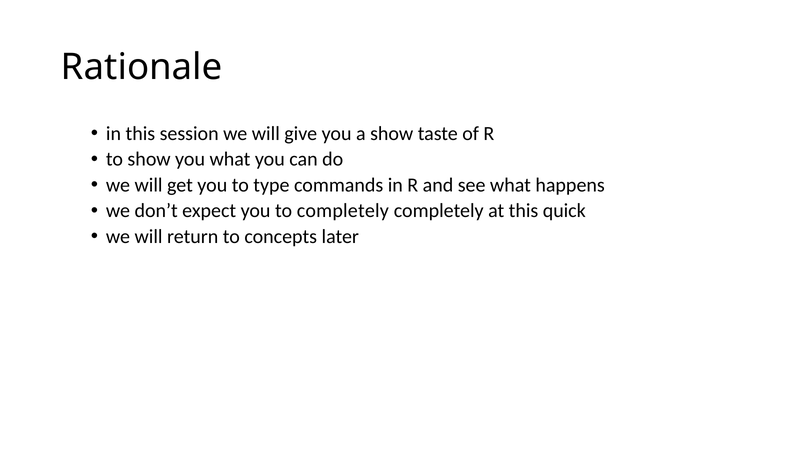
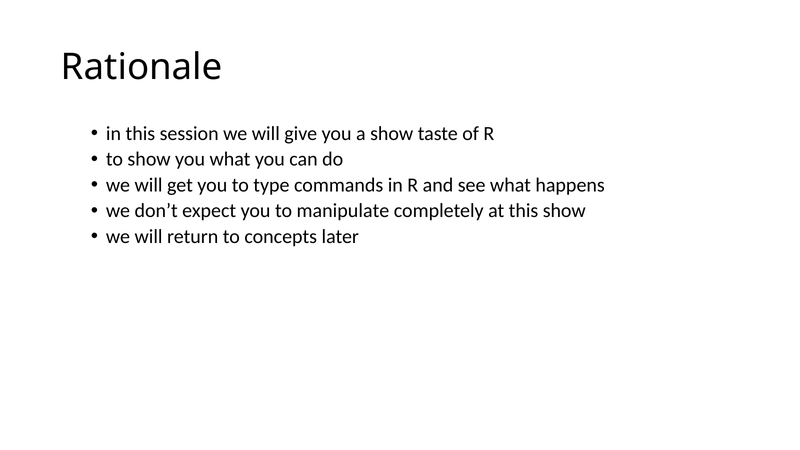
to completely: completely -> manipulate
this quick: quick -> show
